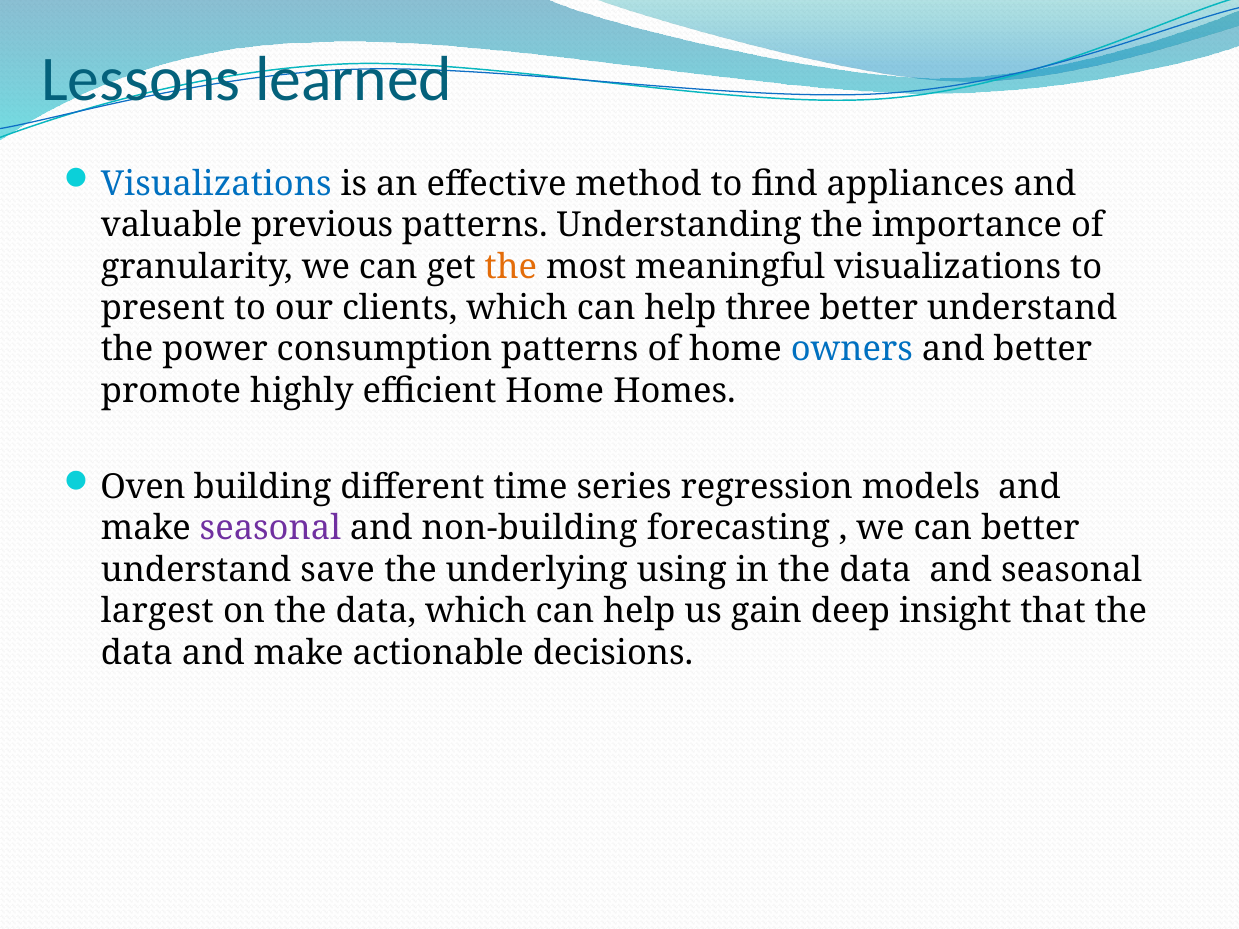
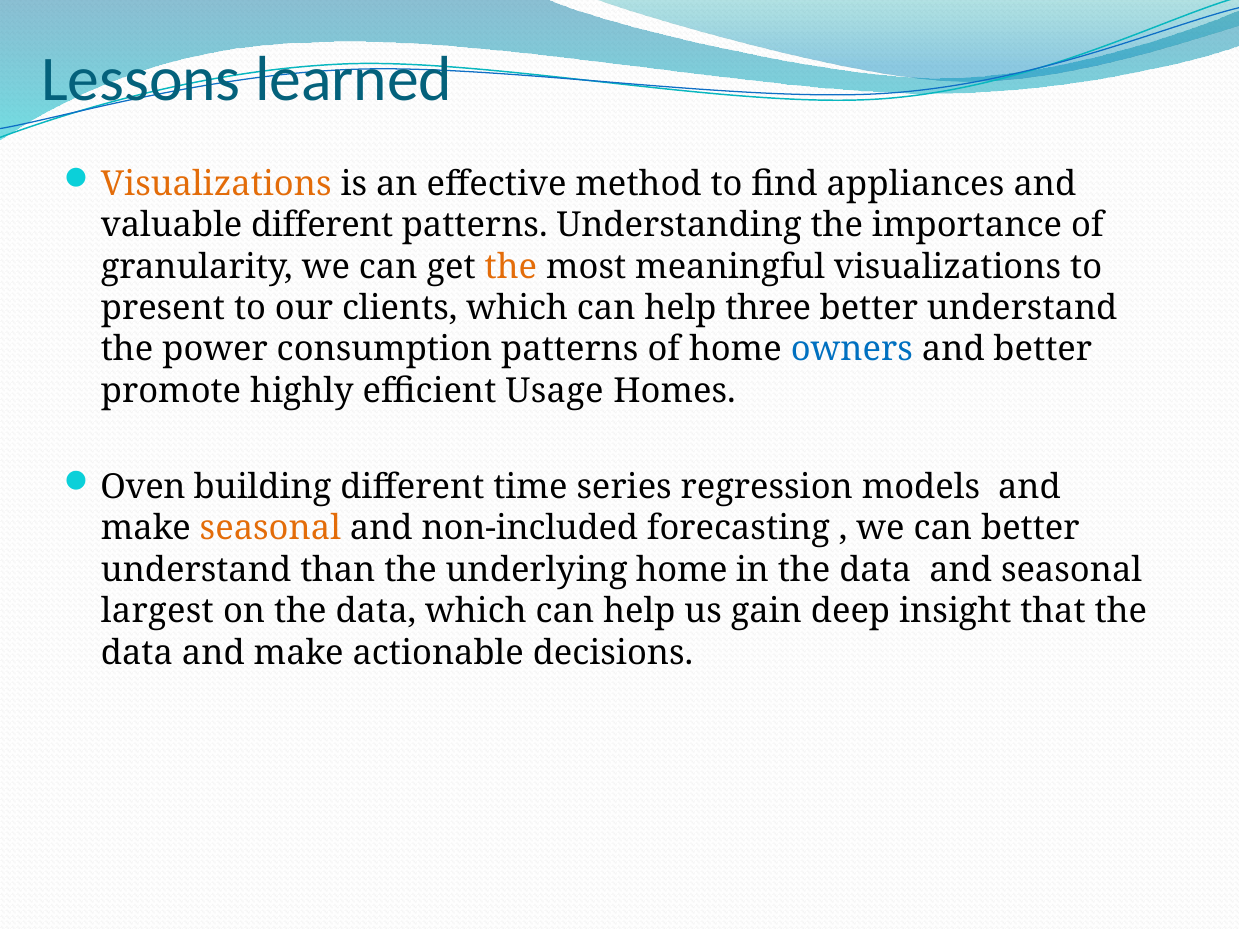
Visualizations at (216, 184) colour: blue -> orange
valuable previous: previous -> different
efficient Home: Home -> Usage
seasonal at (270, 529) colour: purple -> orange
non-building: non-building -> non-included
save: save -> than
underlying using: using -> home
